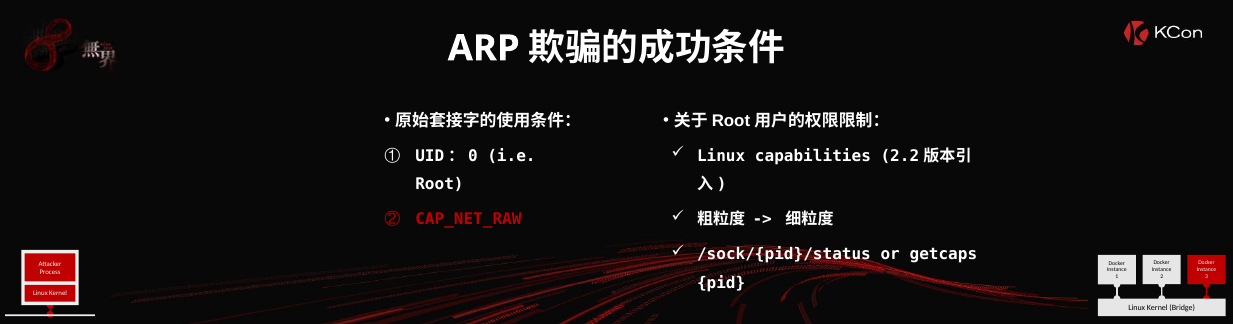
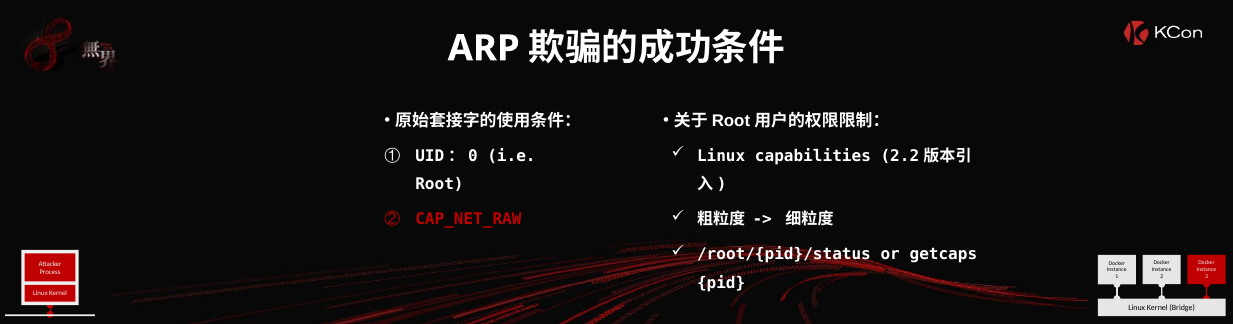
/sock/{pid}/status: /sock/{pid}/status -> /root/{pid}/status
